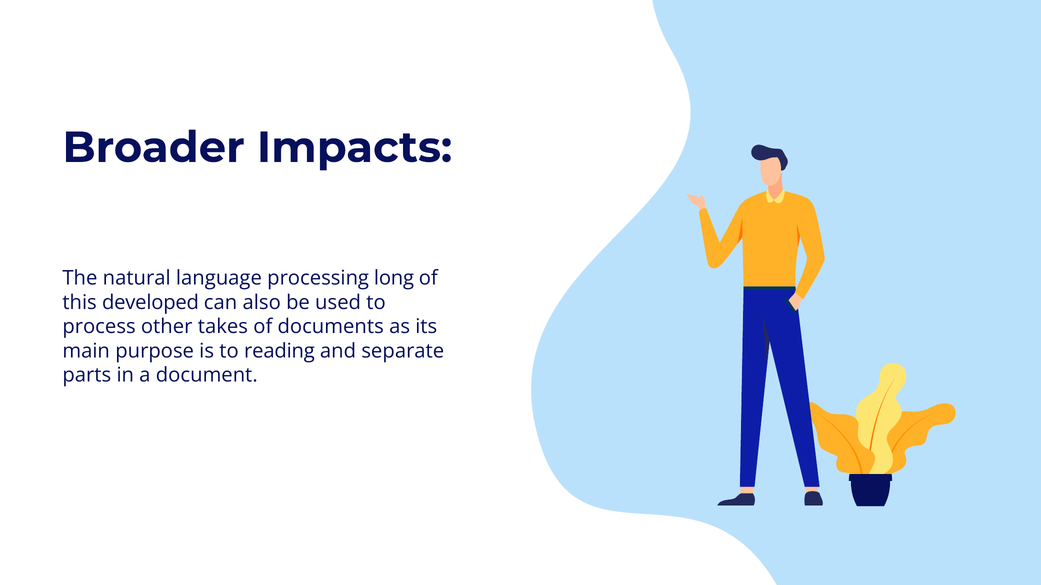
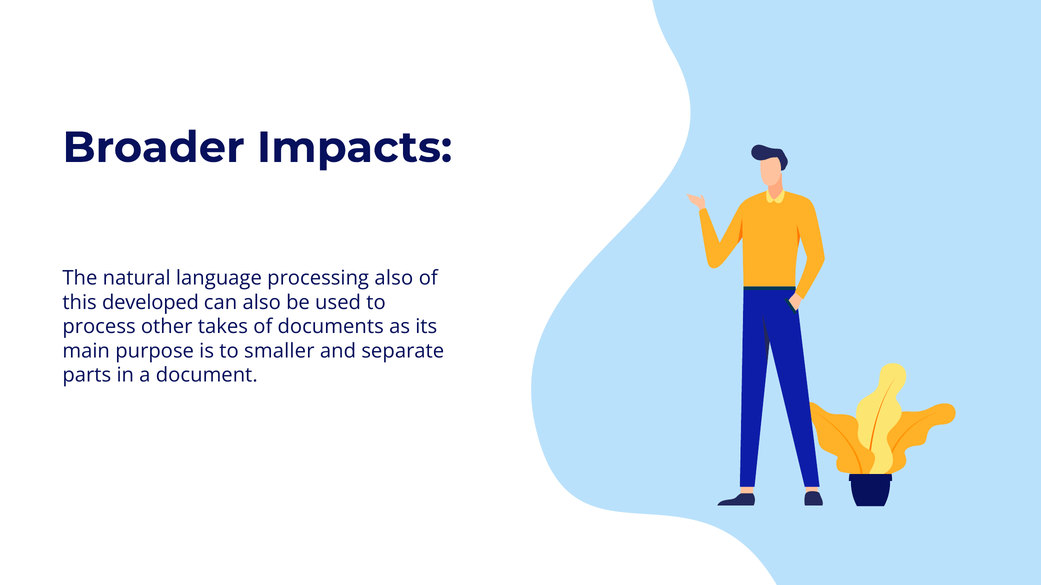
processing long: long -> also
reading: reading -> smaller
